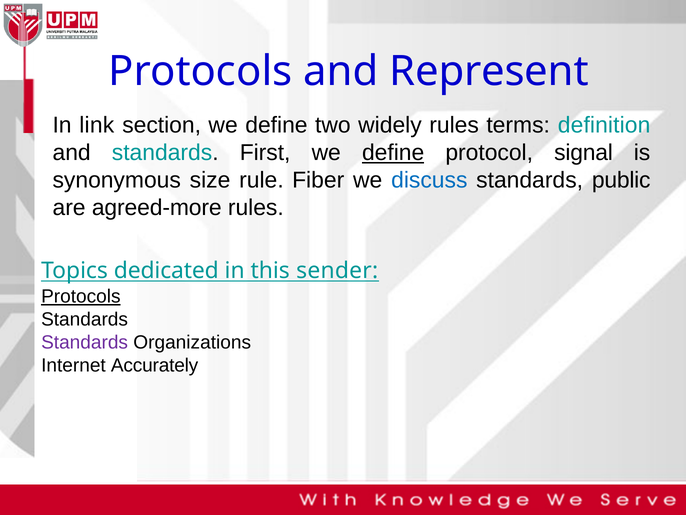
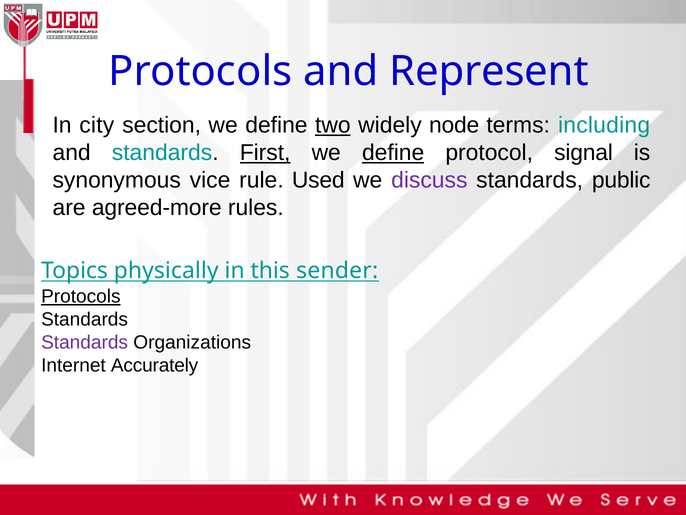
link: link -> city
two underline: none -> present
widely rules: rules -> node
definition: definition -> including
First underline: none -> present
size: size -> vice
Fiber: Fiber -> Used
discuss colour: blue -> purple
dedicated: dedicated -> physically
